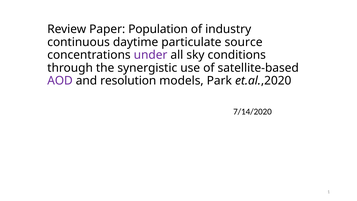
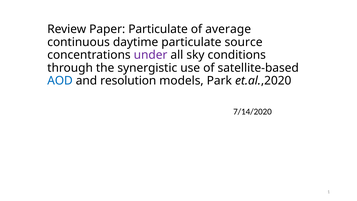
Paper Population: Population -> Particulate
industry: industry -> average
AOD colour: purple -> blue
